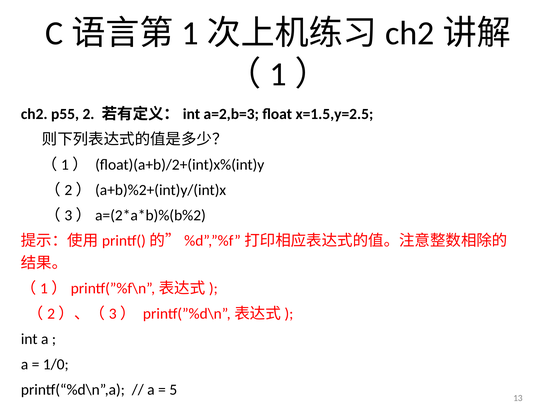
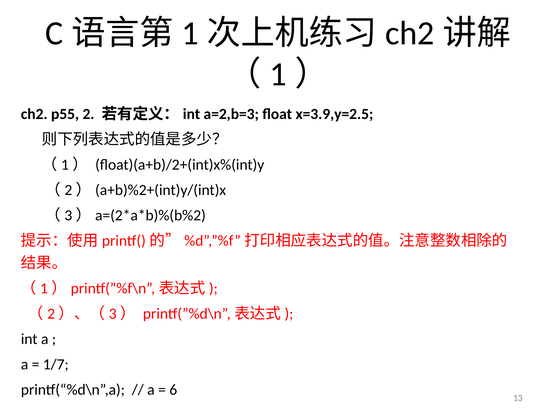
x=1.5,y=2.5: x=1.5,y=2.5 -> x=3.9,y=2.5
1/0: 1/0 -> 1/7
5: 5 -> 6
